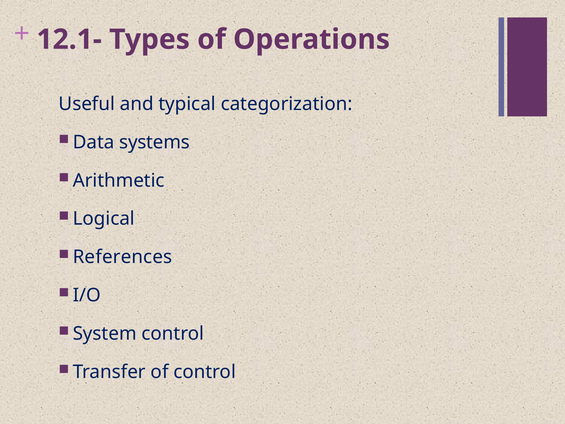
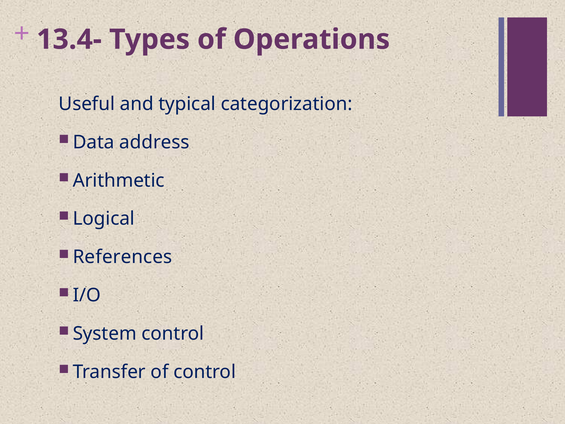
12.1-: 12.1- -> 13.4-
systems: systems -> address
